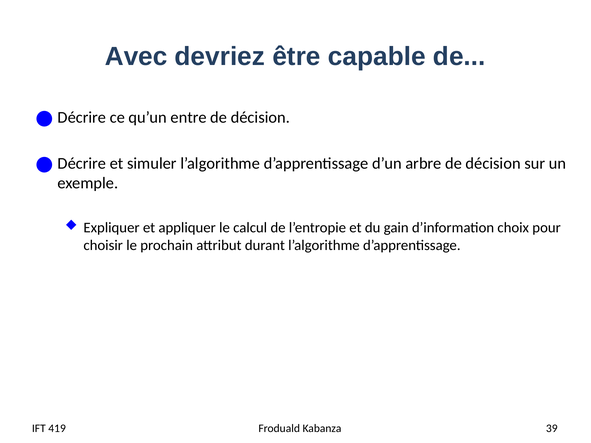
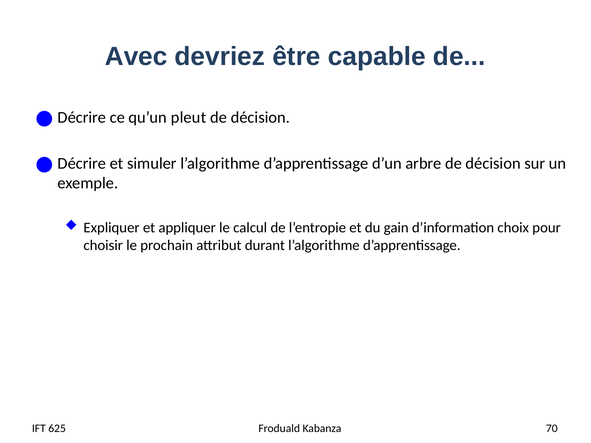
entre: entre -> pleut
419: 419 -> 625
39: 39 -> 70
